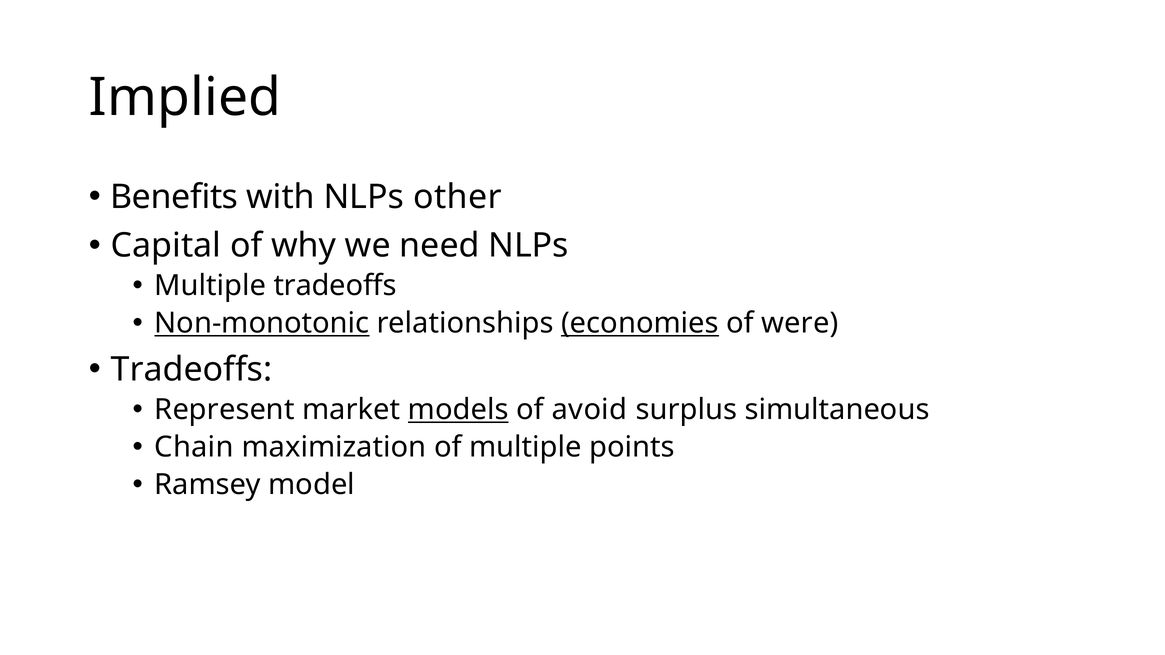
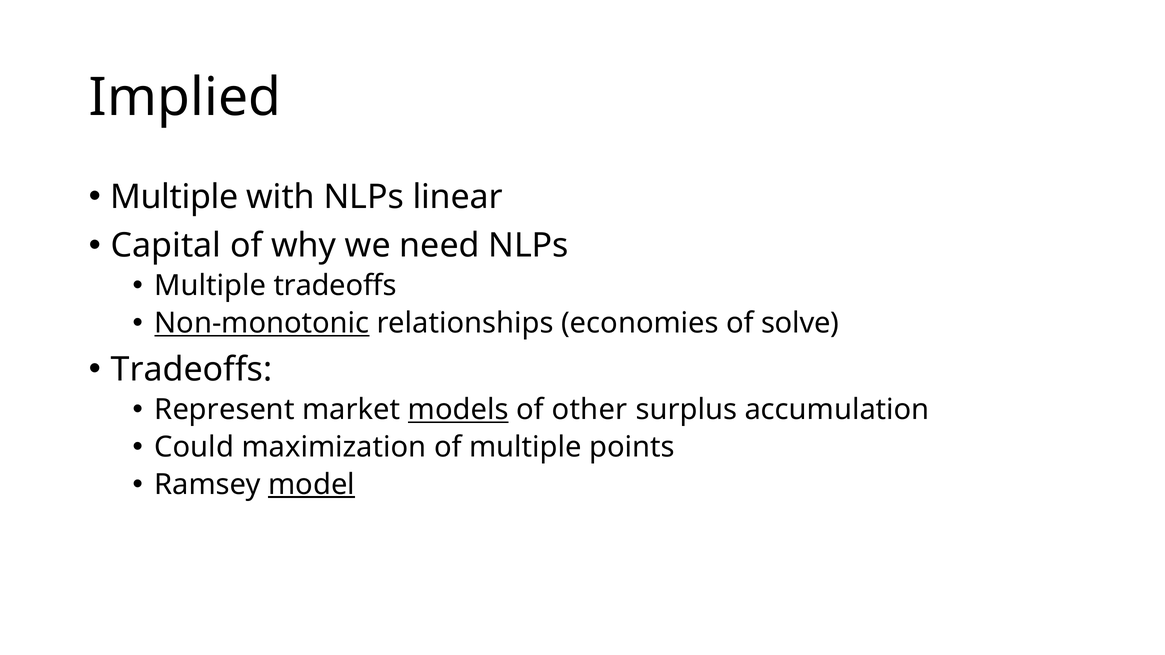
Benefits at (174, 197): Benefits -> Multiple
other: other -> linear
economies underline: present -> none
were: were -> solve
avoid: avoid -> other
simultaneous: simultaneous -> accumulation
Chain: Chain -> Could
model underline: none -> present
